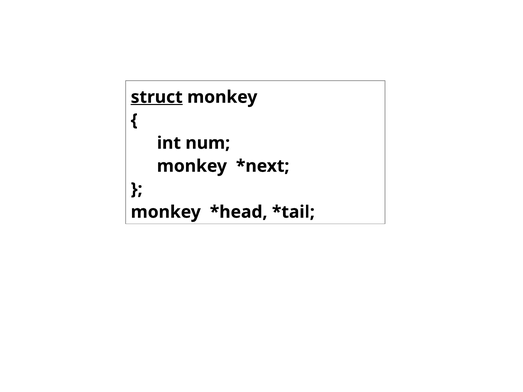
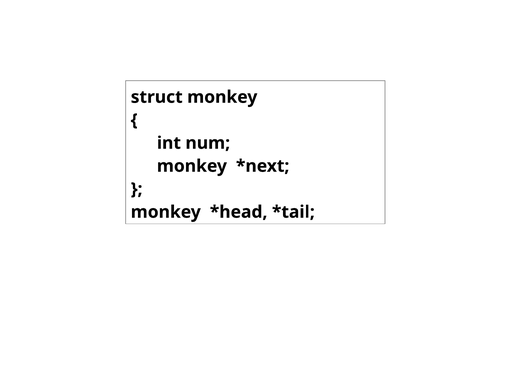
struct underline: present -> none
